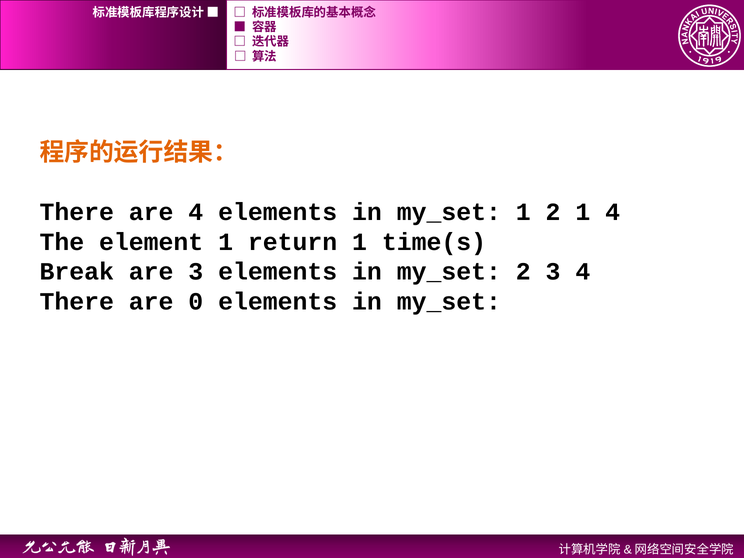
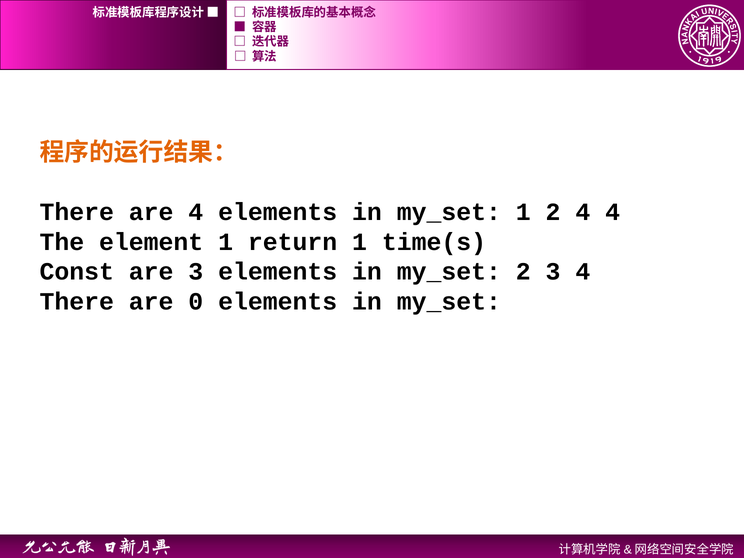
2 1: 1 -> 4
Break: Break -> Const
